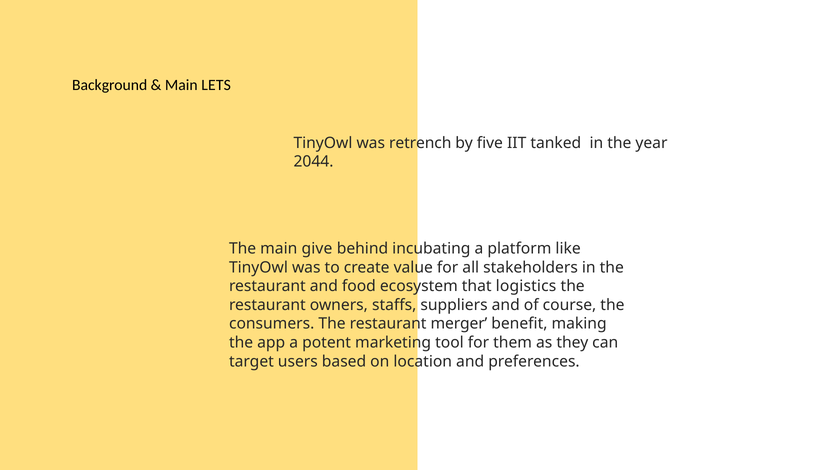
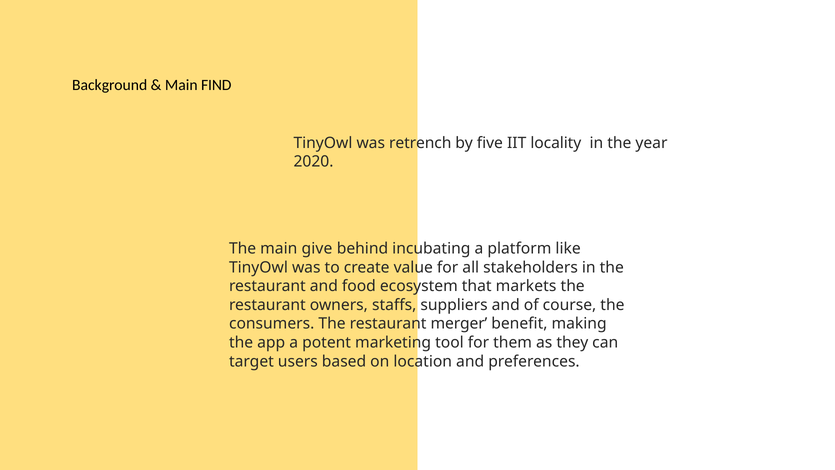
LETS: LETS -> FIND
tanked: tanked -> locality
2044: 2044 -> 2020
logistics: logistics -> markets
